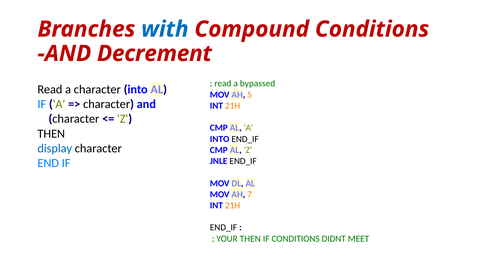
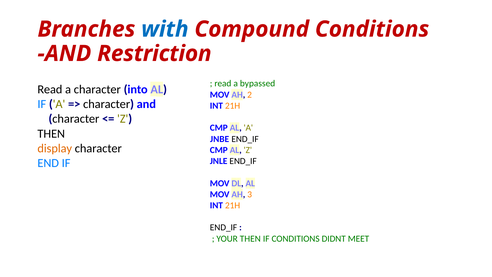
Decrement: Decrement -> Restriction
5: 5 -> 2
INTO at (220, 139): INTO -> JNBE
display colour: blue -> orange
7: 7 -> 3
